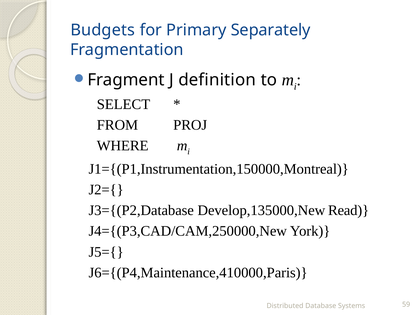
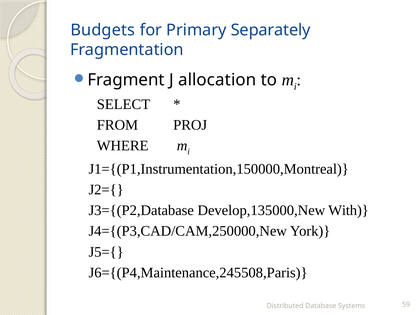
definition: definition -> allocation
Read: Read -> With
J6={(P4,Maintenance,410000,Paris: J6={(P4,Maintenance,410000,Paris -> J6={(P4,Maintenance,245508,Paris
